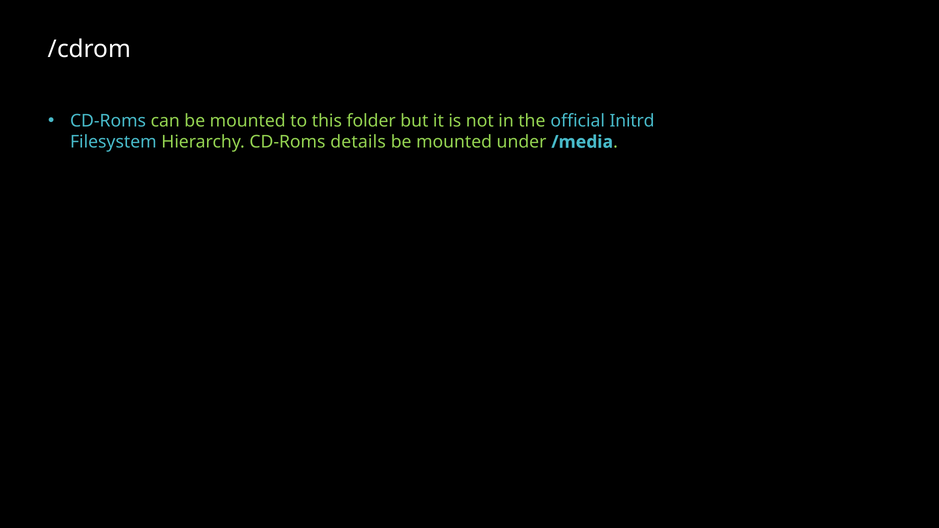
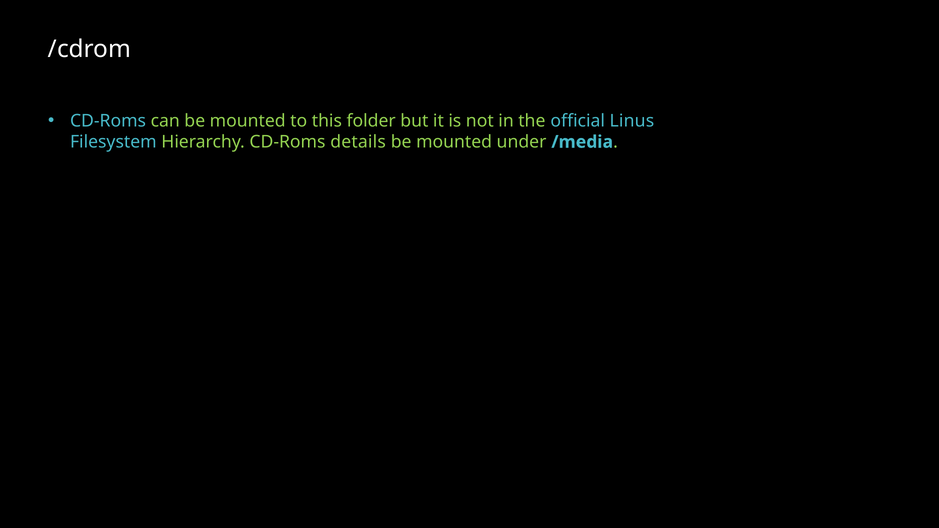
Initrd: Initrd -> Linus
